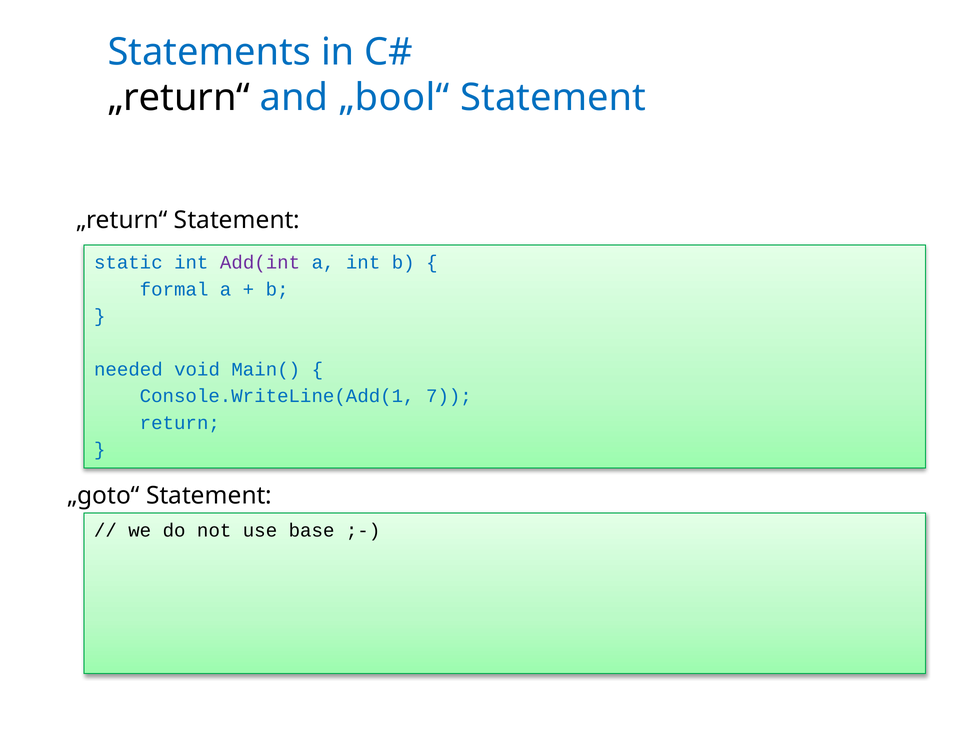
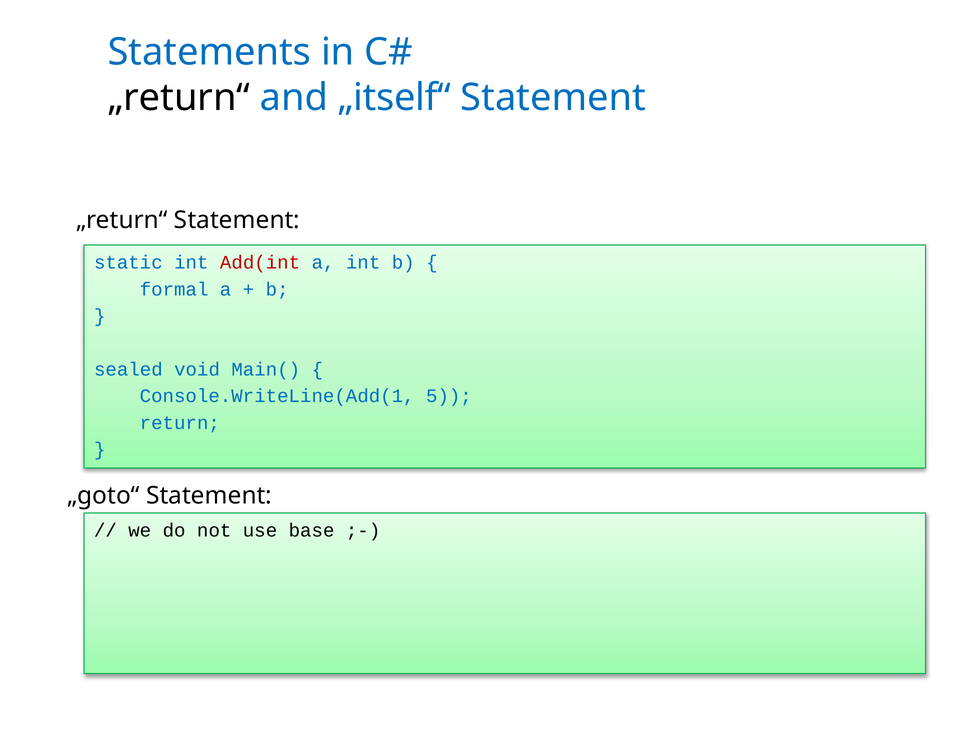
„bool“: „bool“ -> „itself“
Add(int colour: purple -> red
needed: needed -> sealed
7: 7 -> 5
